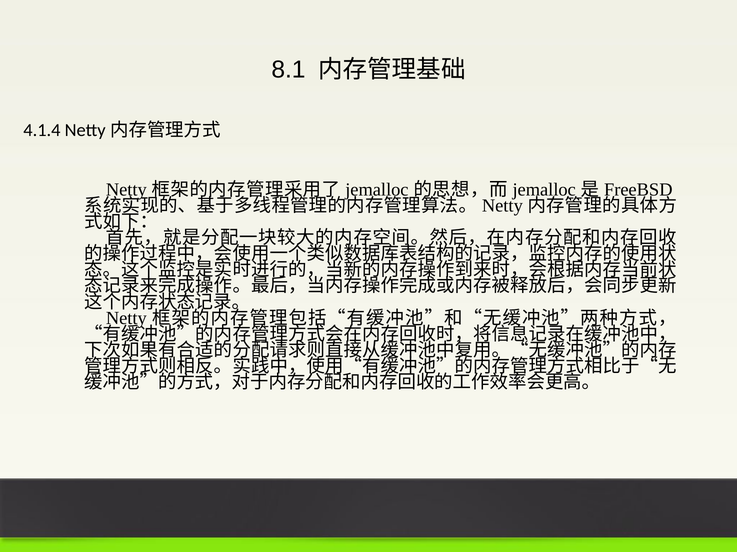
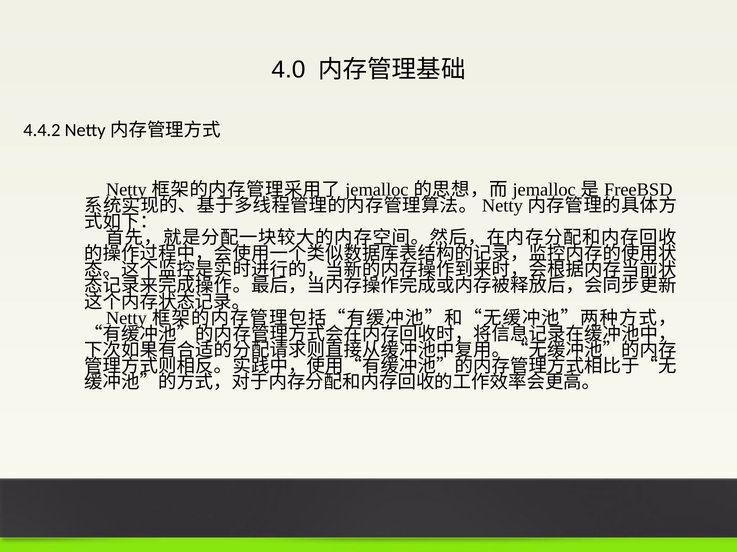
8.1: 8.1 -> 4.0
4.1.4: 4.1.4 -> 4.4.2
